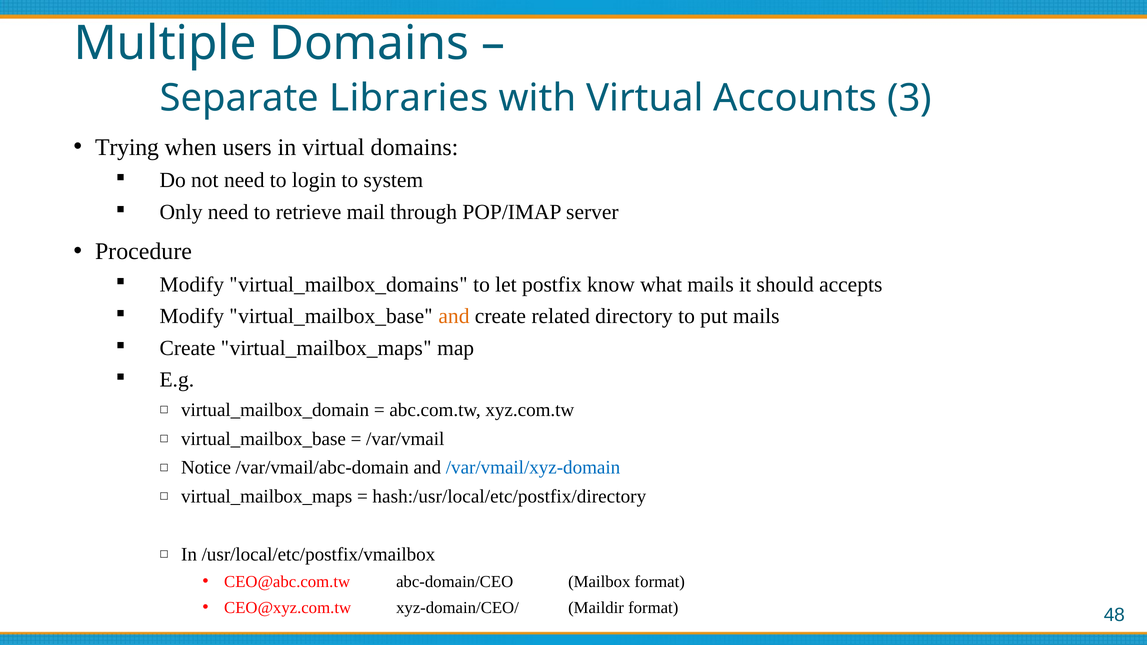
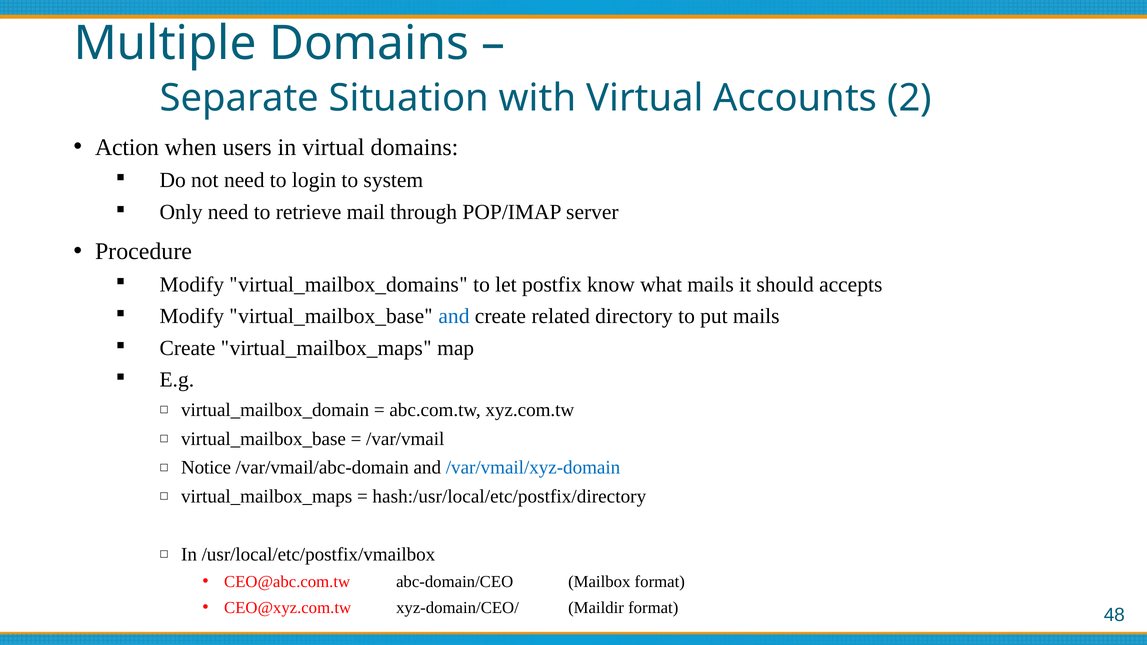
Libraries: Libraries -> Situation
3: 3 -> 2
Trying: Trying -> Action
and at (454, 316) colour: orange -> blue
